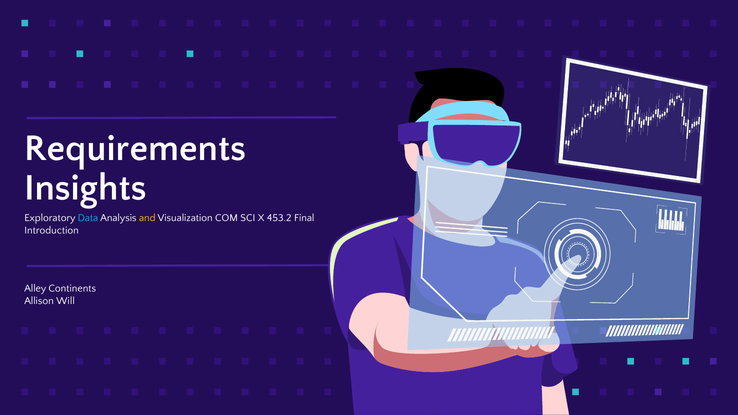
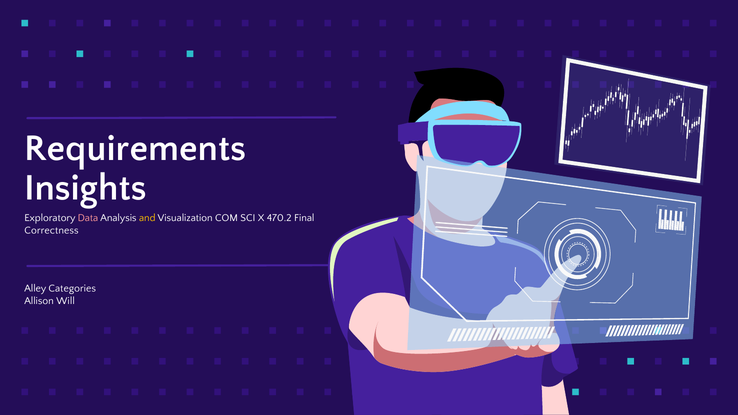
Data colour: light blue -> pink
453.2: 453.2 -> 470.2
Introduction: Introduction -> Correctness
Continents: Continents -> Categories
